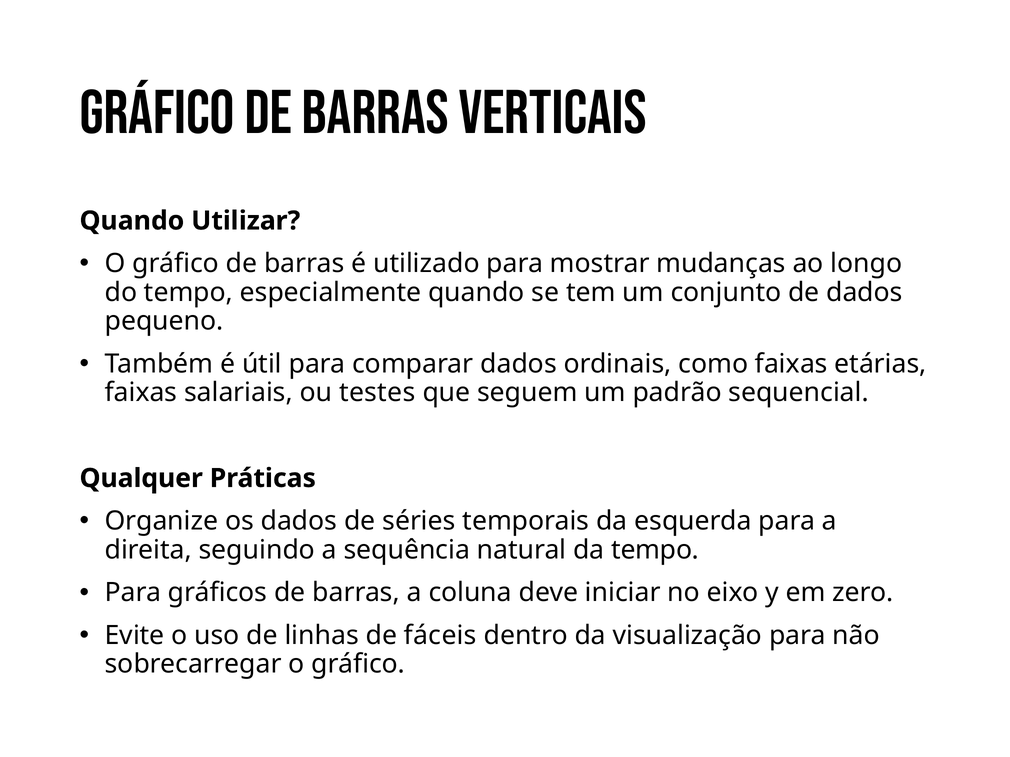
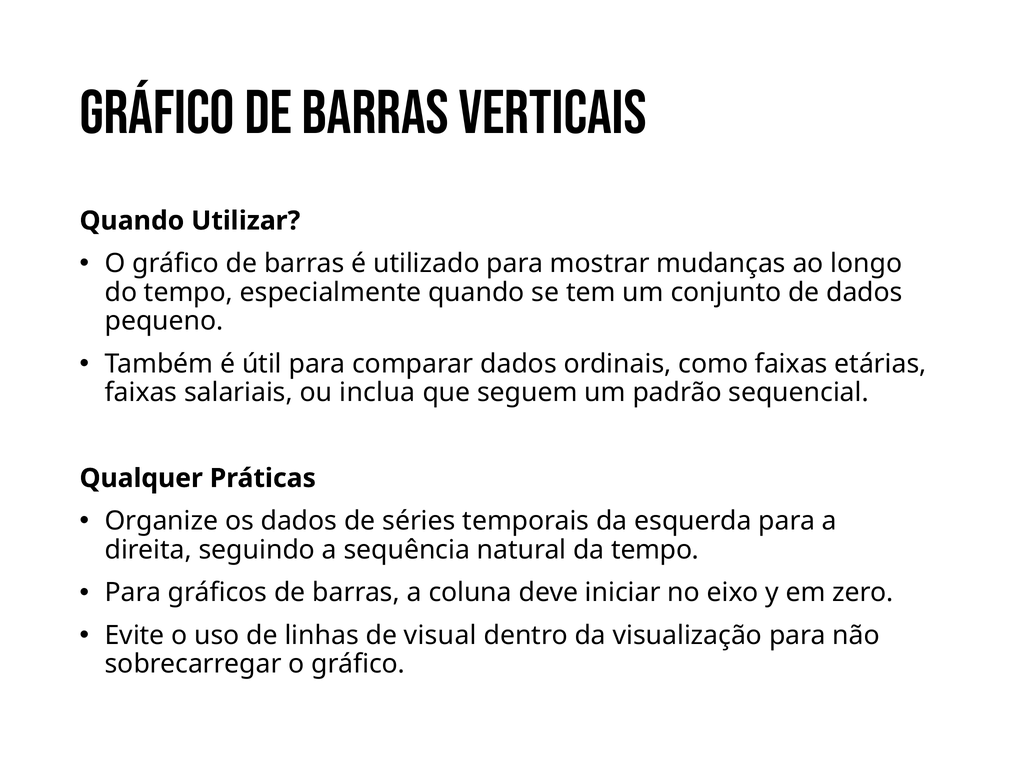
testes: testes -> inclua
fáceis: fáceis -> visual
